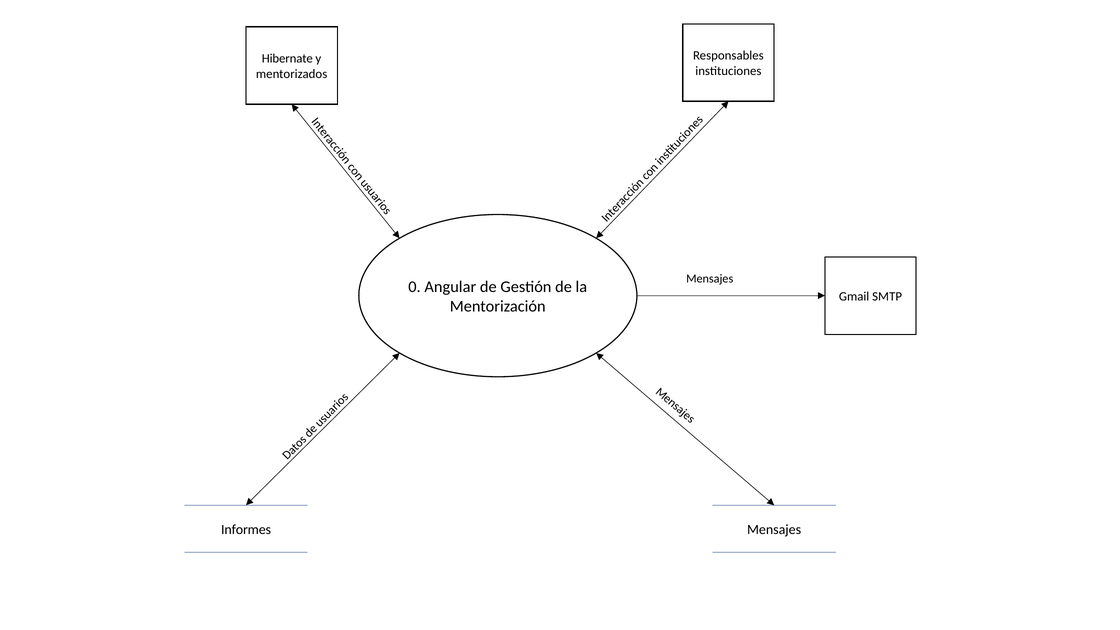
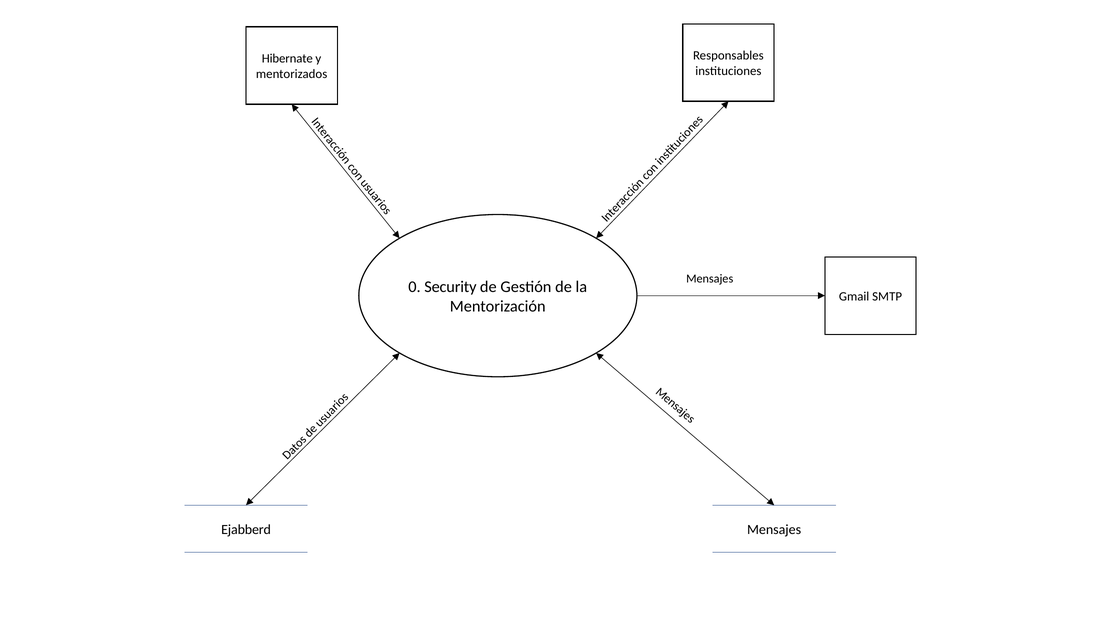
Angular: Angular -> Security
Informes: Informes -> Ejabberd
